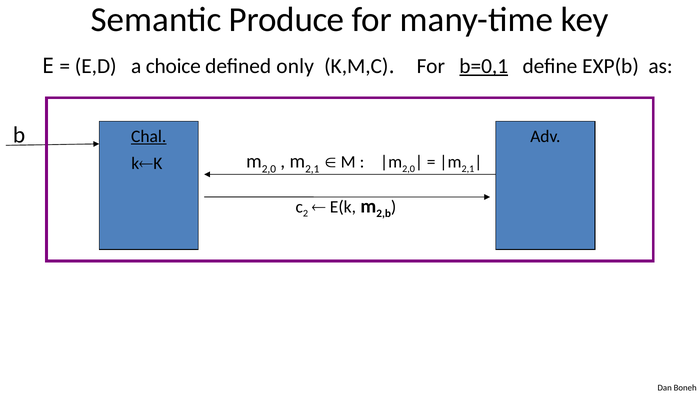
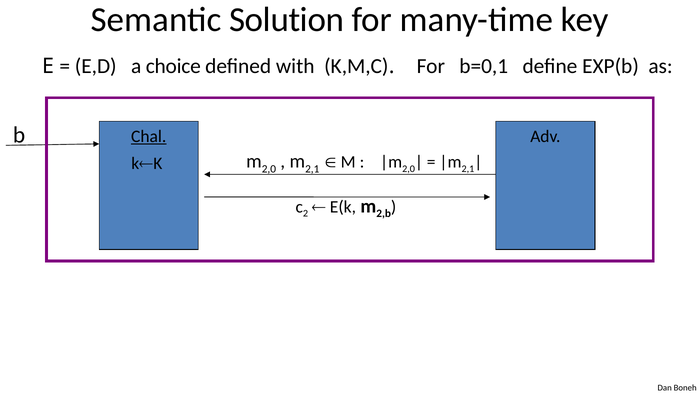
Produce: Produce -> Solution
only: only -> with
b=0,1 underline: present -> none
